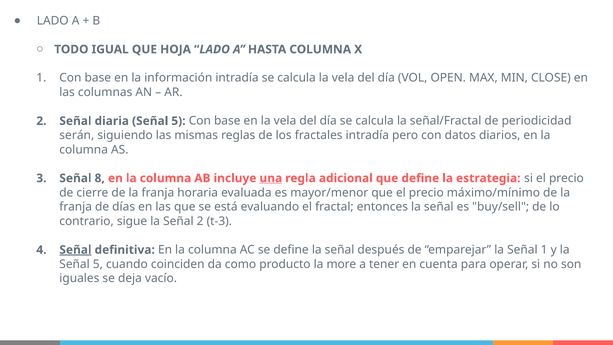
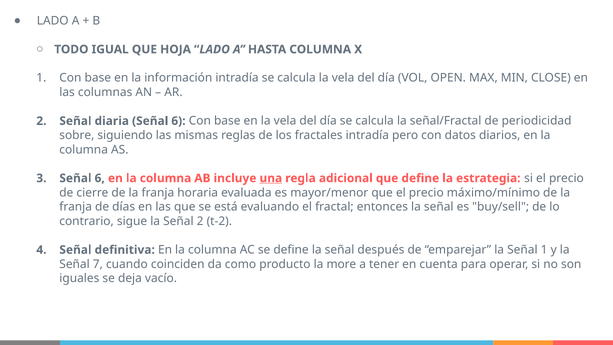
diaria Señal 5: 5 -> 6
serán: serán -> sobre
3 Señal 8: 8 -> 6
t-3: t-3 -> t-2
Señal at (75, 250) underline: present -> none
5 at (98, 264): 5 -> 7
